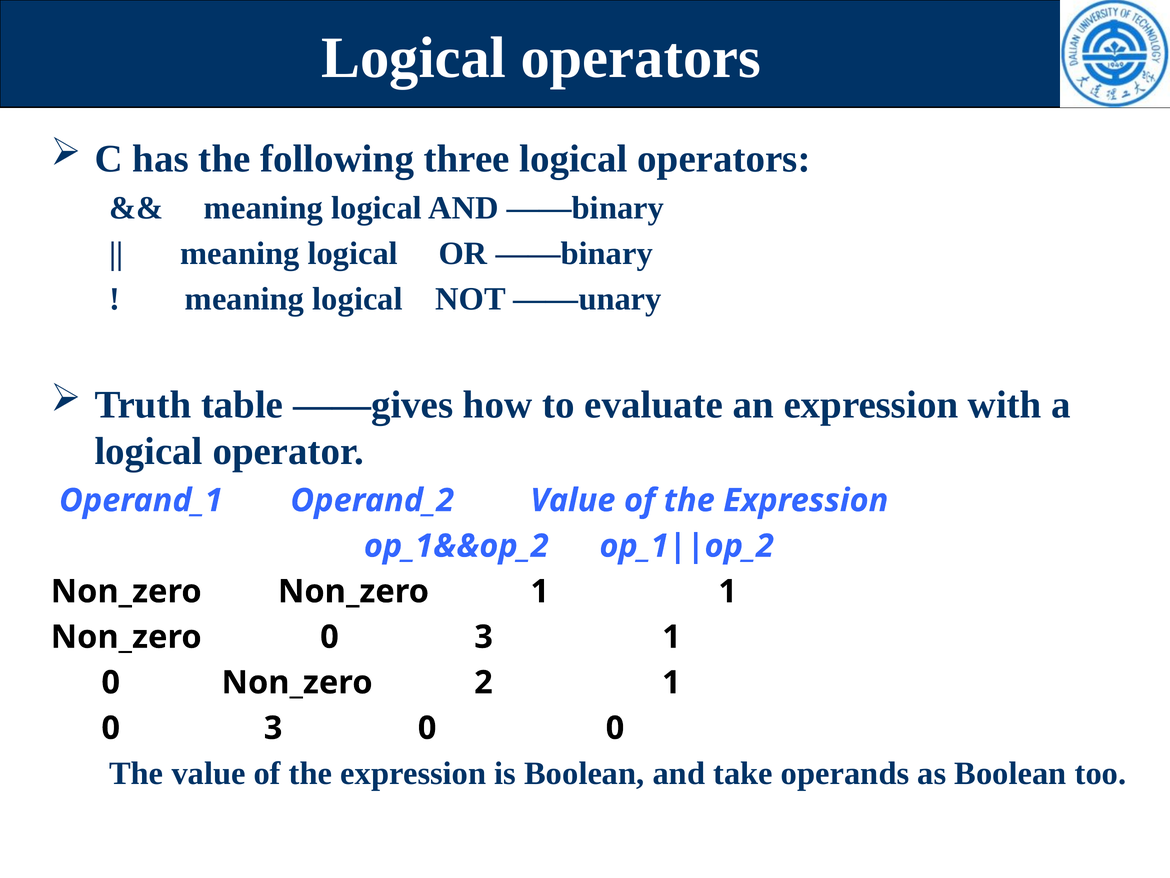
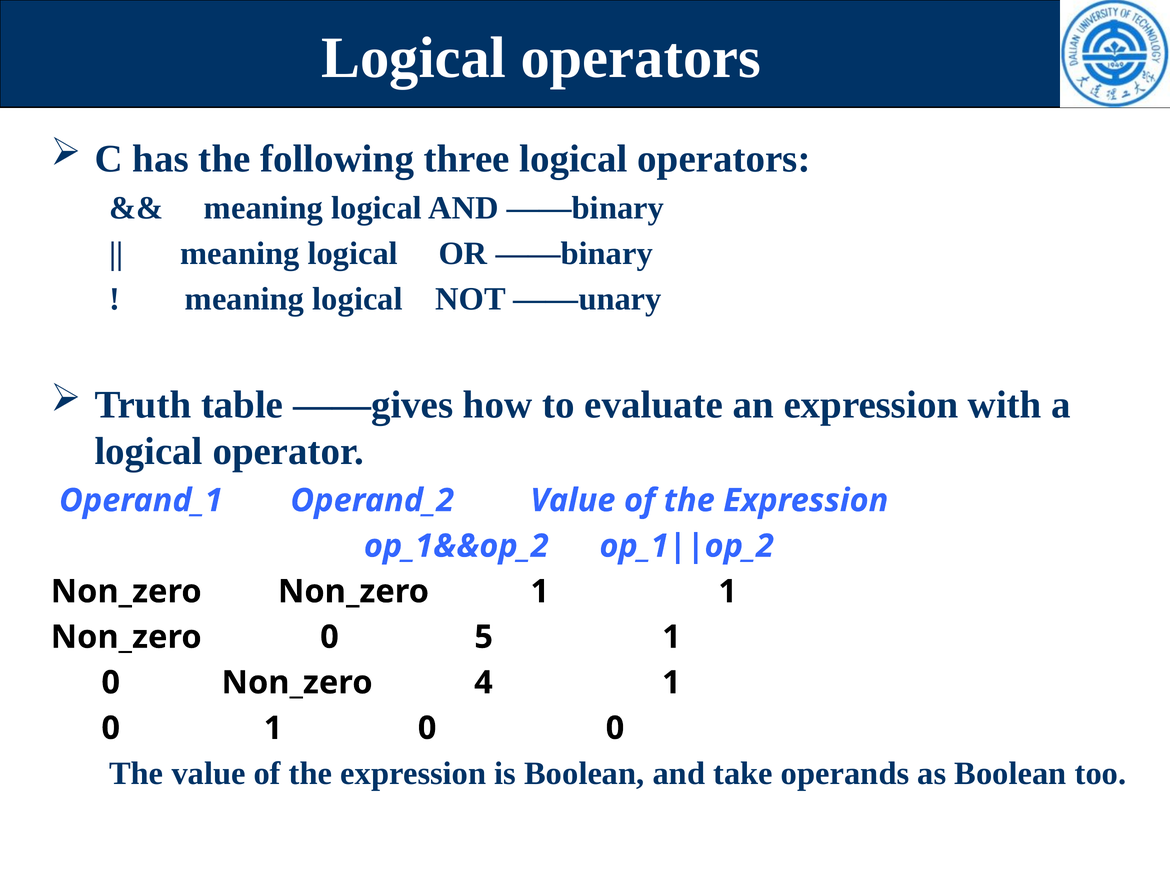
Non_zero 0 3: 3 -> 5
2: 2 -> 4
3 at (273, 728): 3 -> 1
